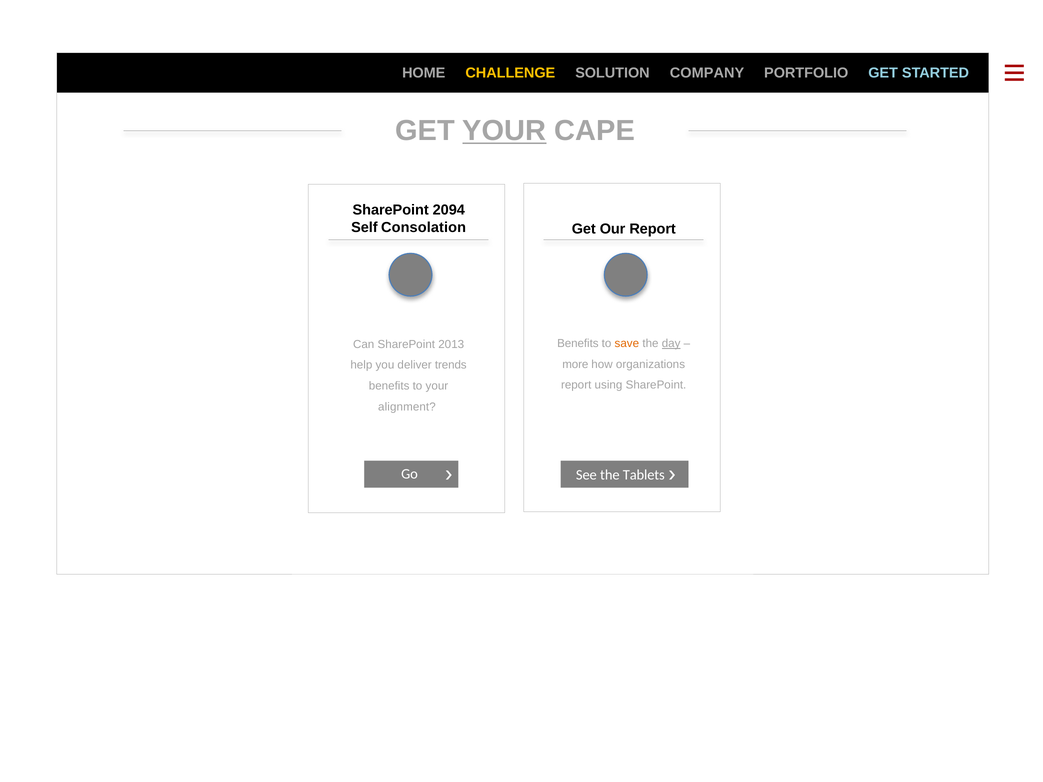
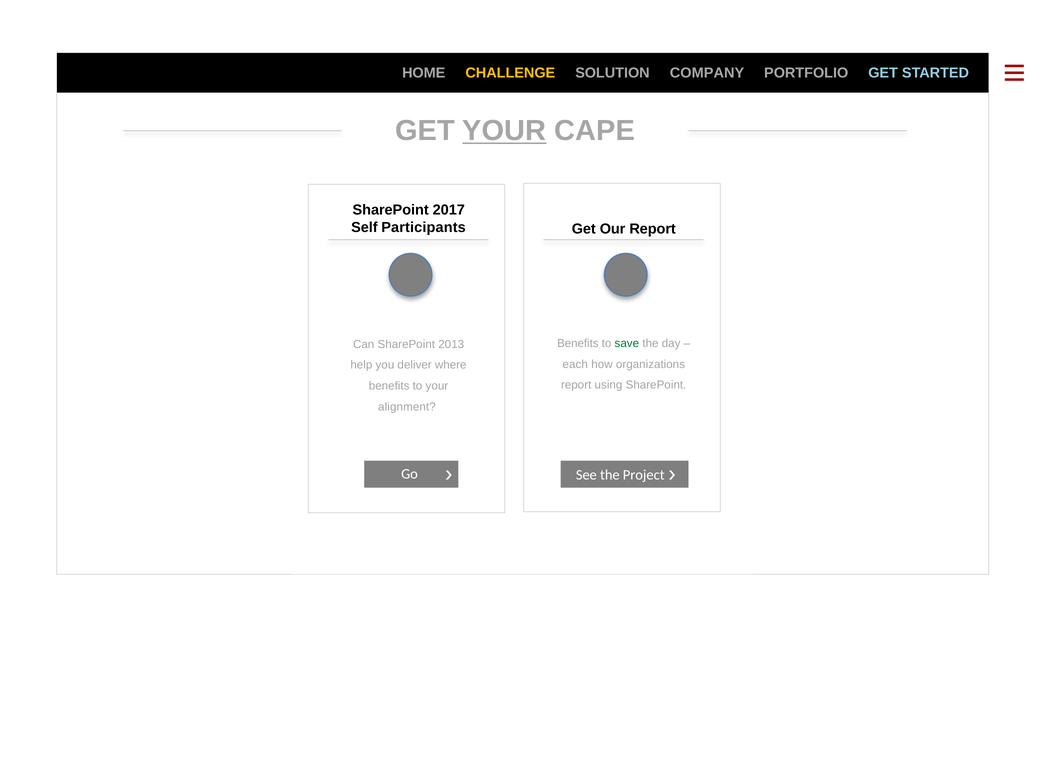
2094: 2094 -> 2017
Consolation: Consolation -> Participants
save colour: orange -> green
day underline: present -> none
more: more -> each
trends: trends -> where
Tablets: Tablets -> Project
